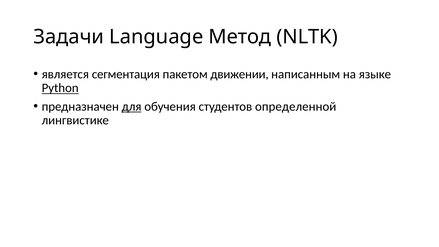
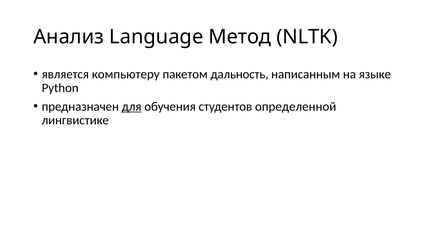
Задачи: Задачи -> Анализ
сегментация: сегментация -> компьютеру
движении: движении -> дальность
Python underline: present -> none
